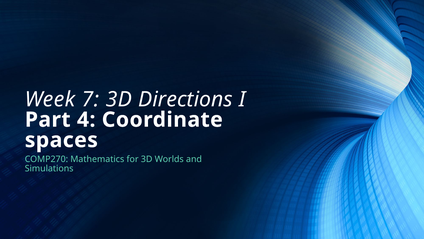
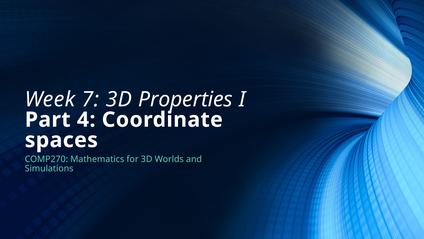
Directions: Directions -> Properties
